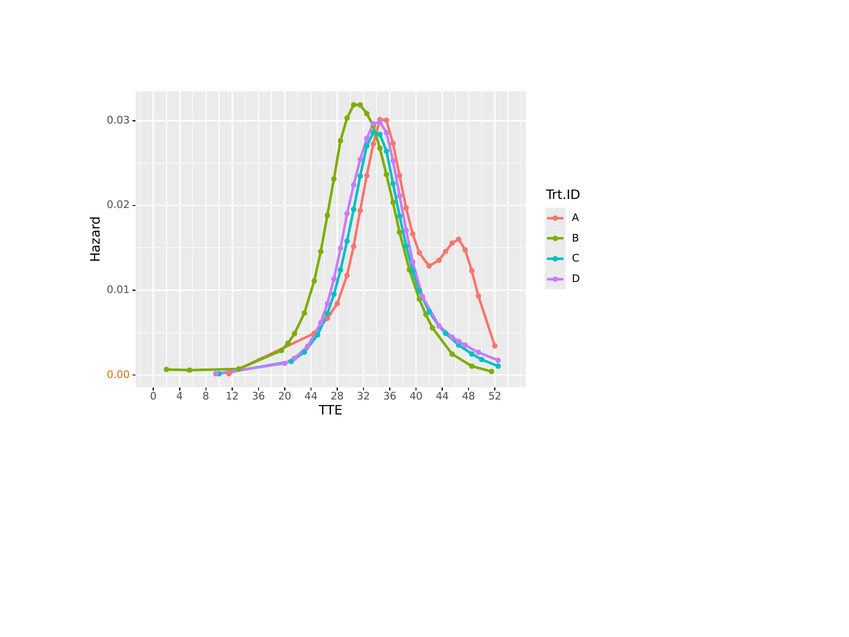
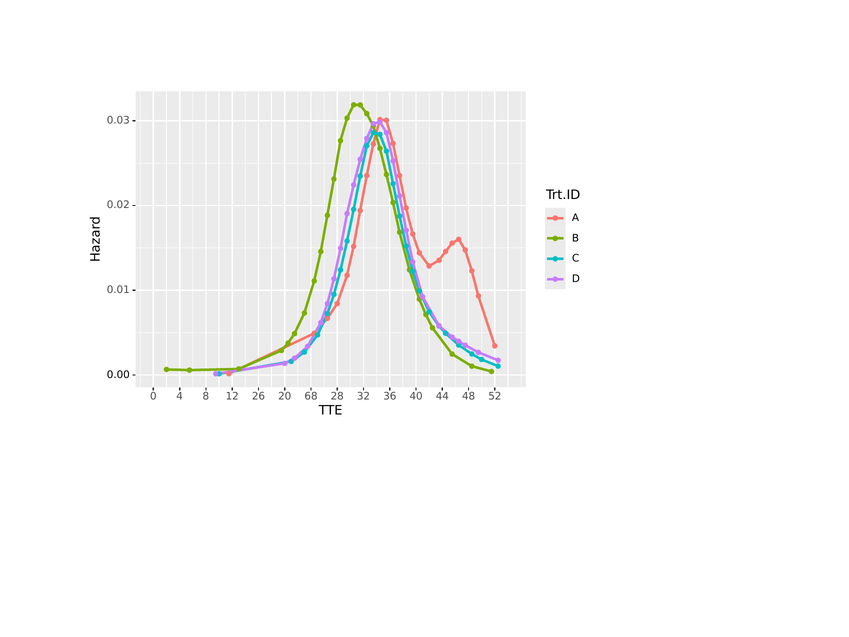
0.00 colour: orange -> black
12 36: 36 -> 26
20 44: 44 -> 68
